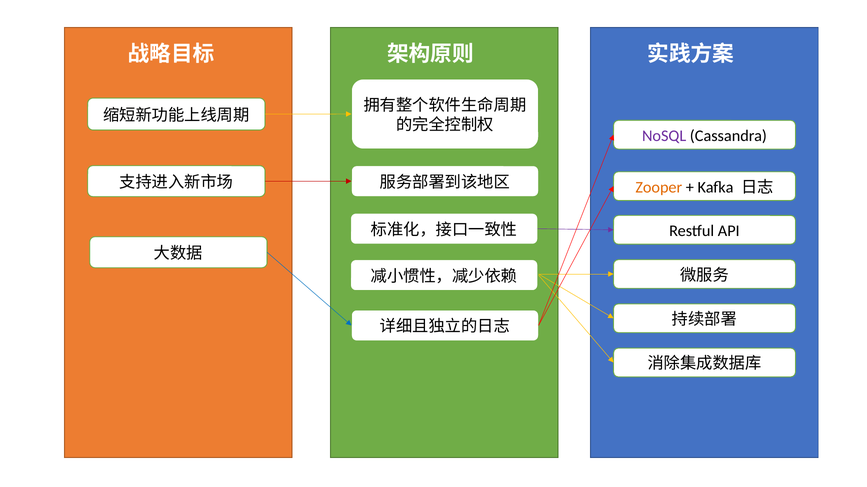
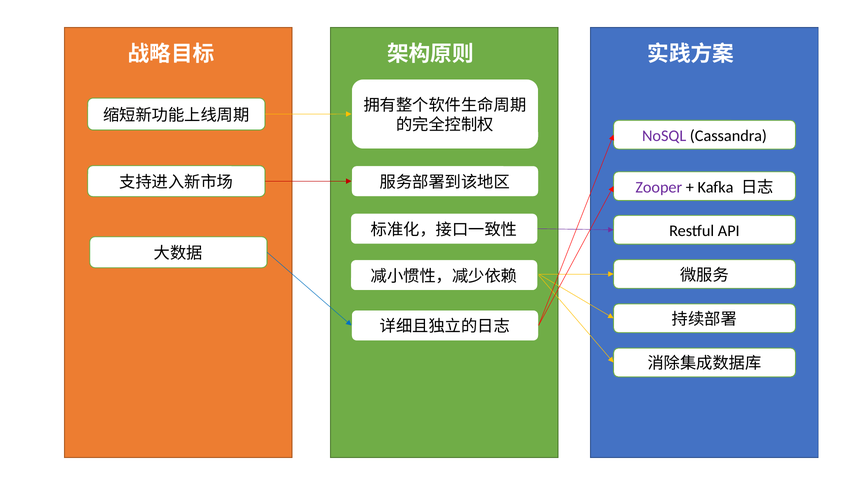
Zooper colour: orange -> purple
